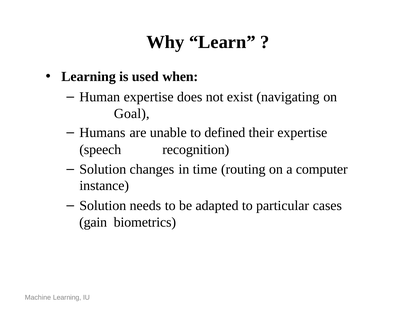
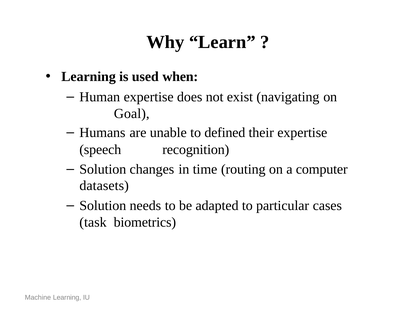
instance: instance -> datasets
gain: gain -> task
